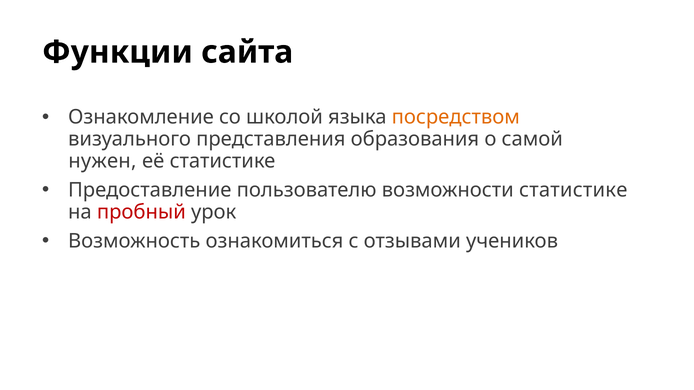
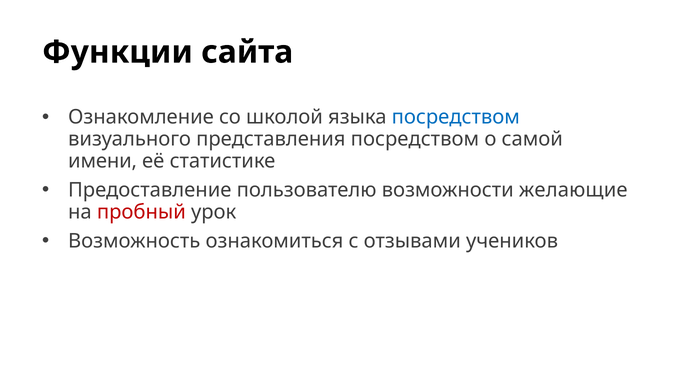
посредством at (456, 117) colour: orange -> blue
представления образования: образования -> посредством
нужен: нужен -> имени
возможности статистике: статистике -> желающие
